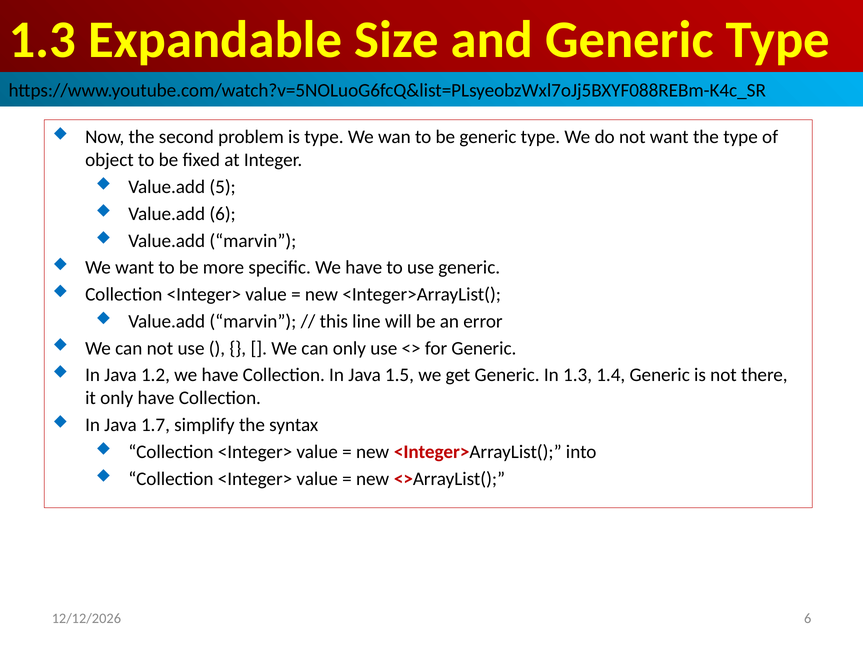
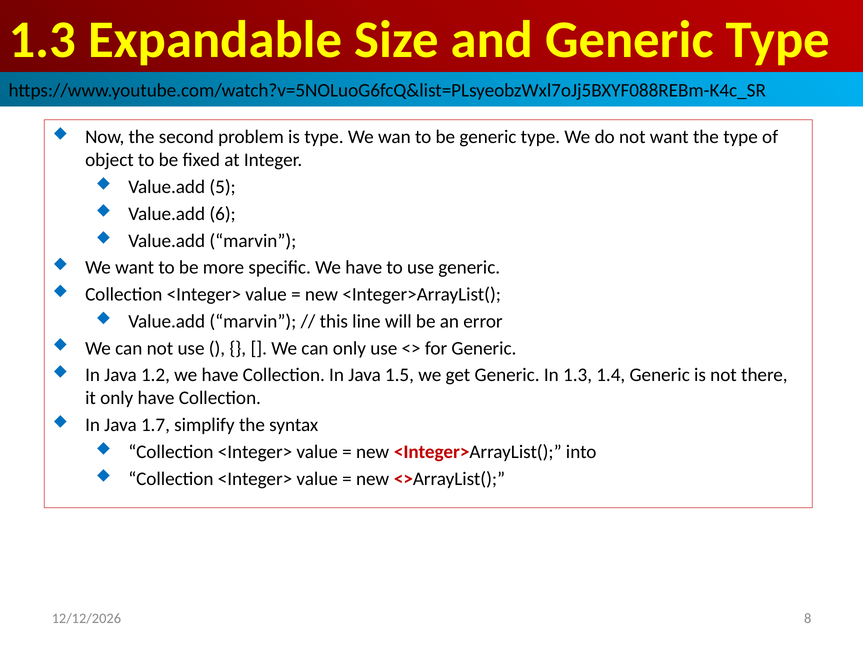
6 at (808, 618): 6 -> 8
